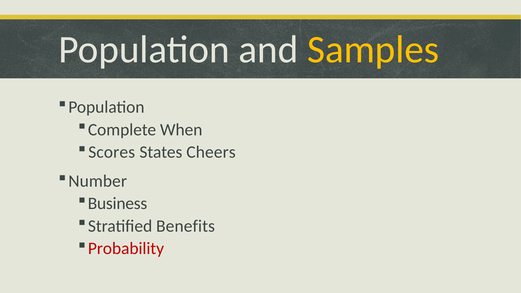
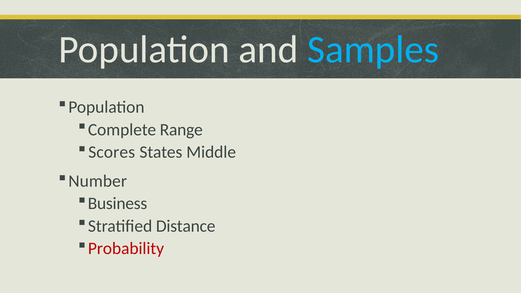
Samples colour: yellow -> light blue
When: When -> Range
Cheers: Cheers -> Middle
Benefits: Benefits -> Distance
